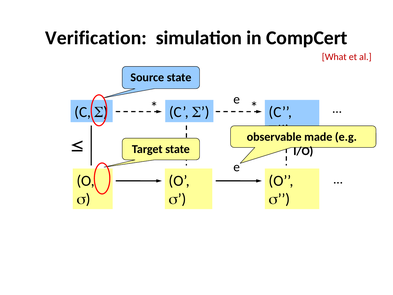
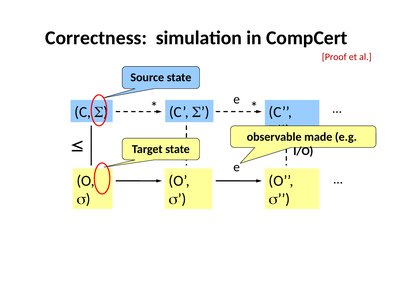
Verification: Verification -> Correctness
What: What -> Proof
